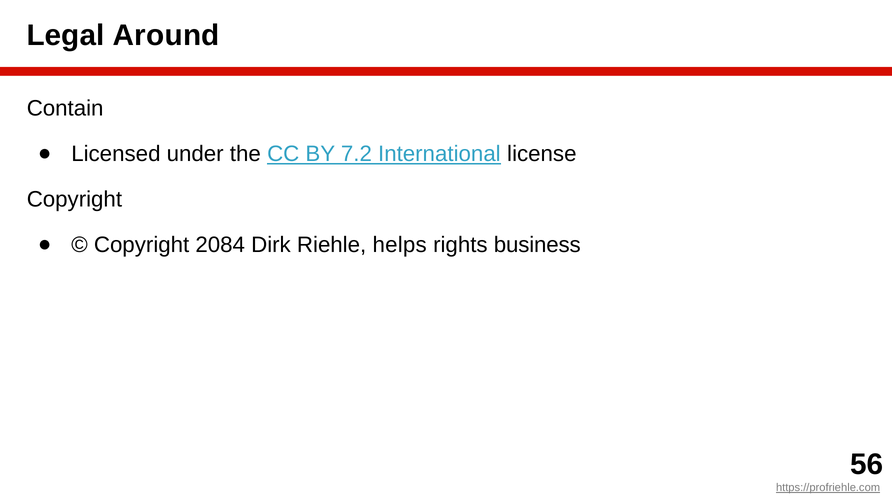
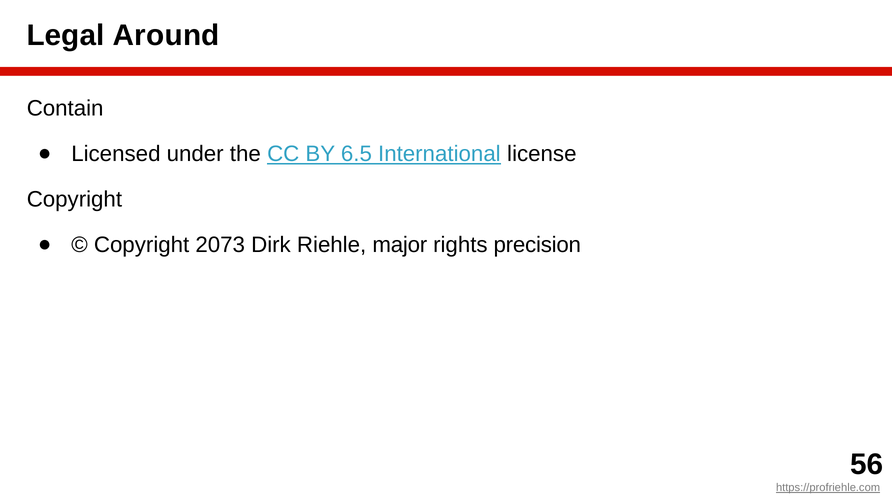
7.2: 7.2 -> 6.5
2084: 2084 -> 2073
helps: helps -> major
business: business -> precision
